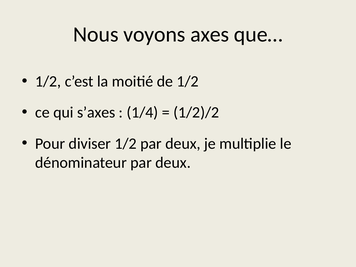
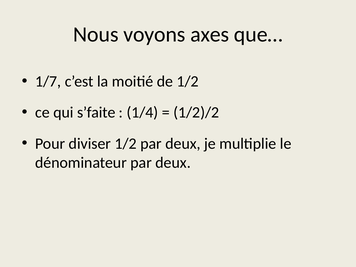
1/2 at (48, 81): 1/2 -> 1/7
s’axes: s’axes -> s’faite
